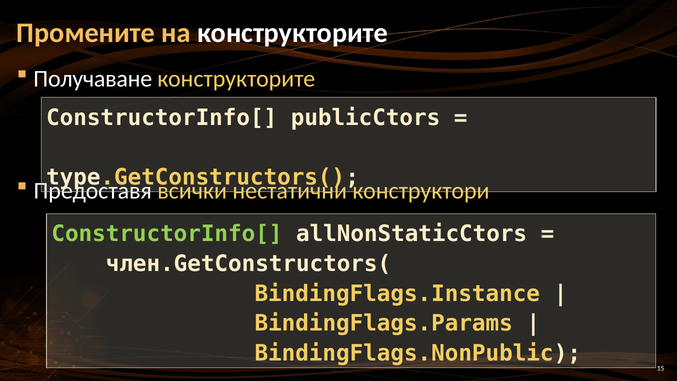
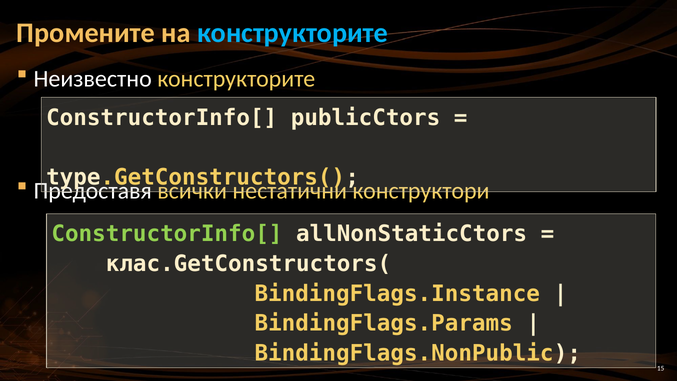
конструкторите at (292, 33) colour: white -> light blue
Получаване: Получаване -> Неизвестно
член.GetConstructors(: член.GetConstructors( -> клас.GetConstructors(
